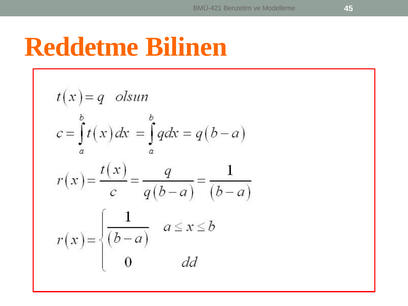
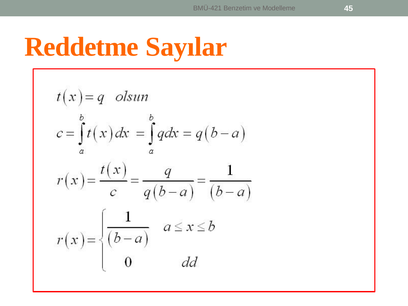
Bilinen: Bilinen -> Sayılar
